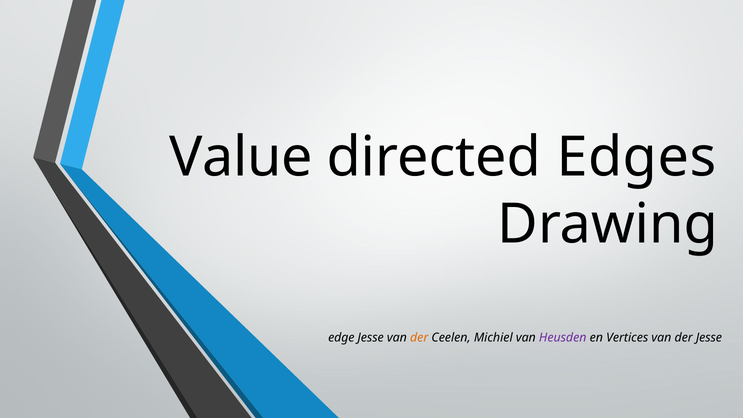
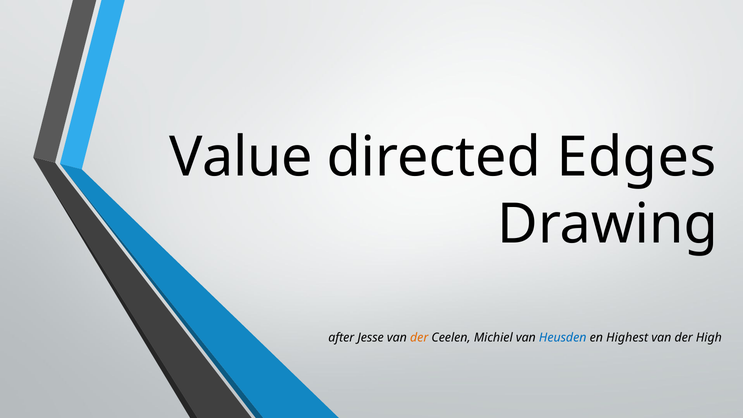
edge: edge -> after
Heusden colour: purple -> blue
Vertices: Vertices -> Highest
der Jesse: Jesse -> High
